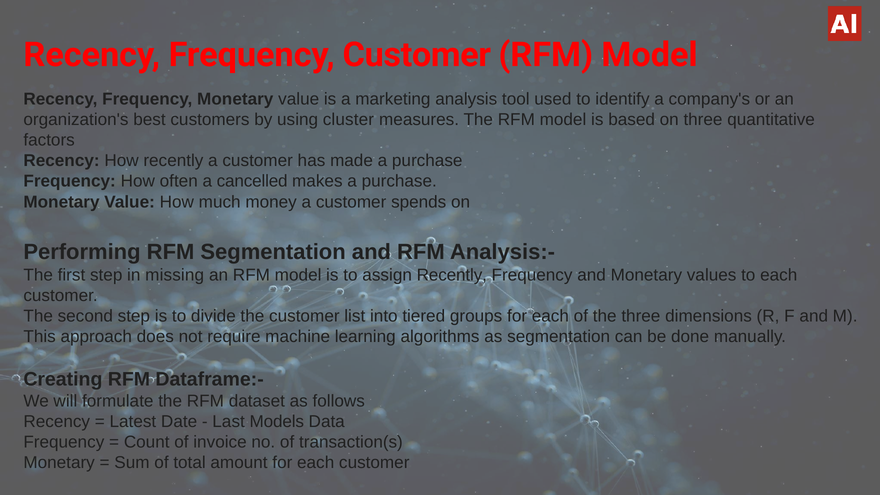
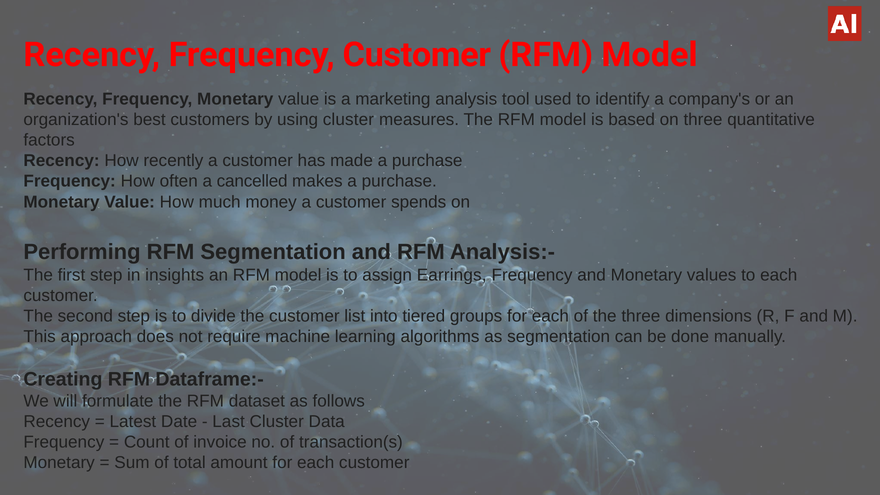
missing: missing -> insights
assign Recently: Recently -> Earrings
Last Models: Models -> Cluster
